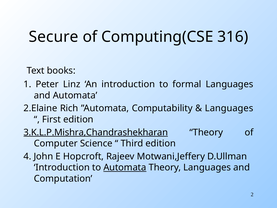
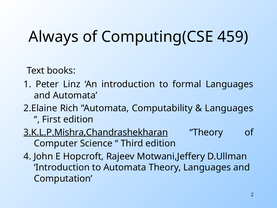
Secure: Secure -> Always
316: 316 -> 459
Automata at (125, 167) underline: present -> none
